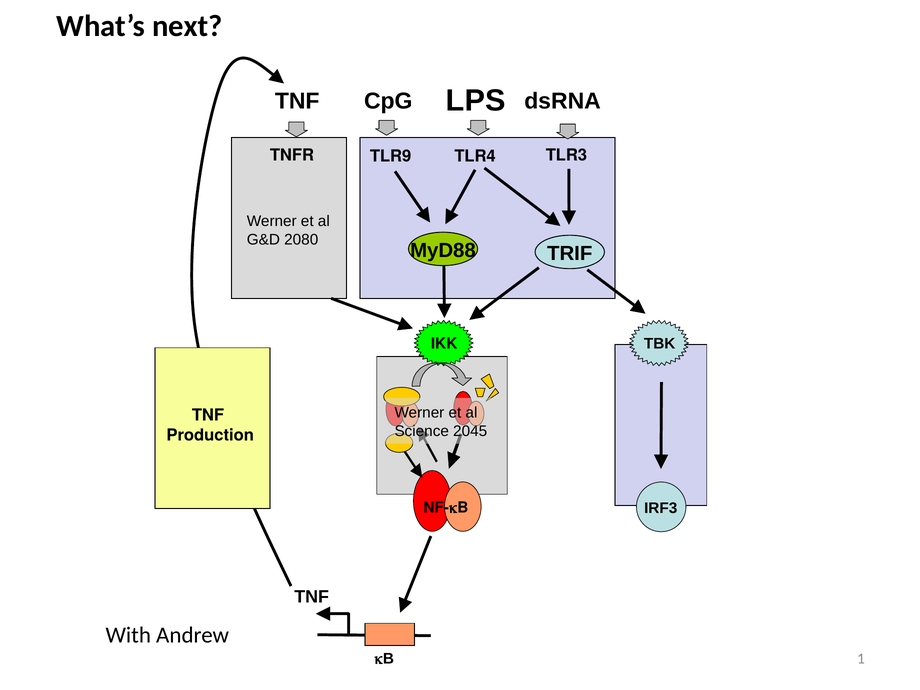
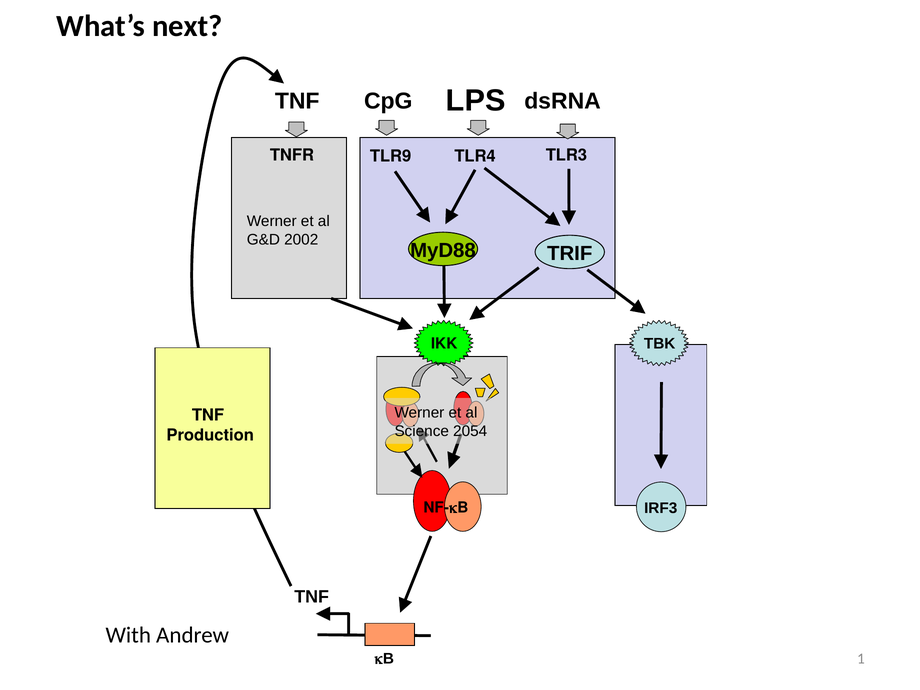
2080: 2080 -> 2002
2045: 2045 -> 2054
